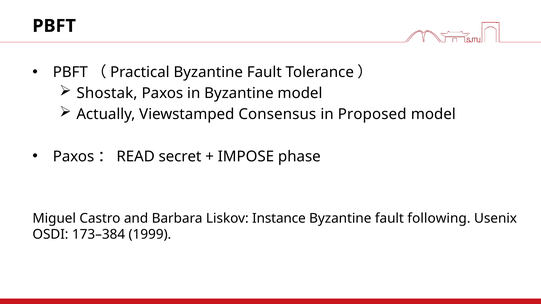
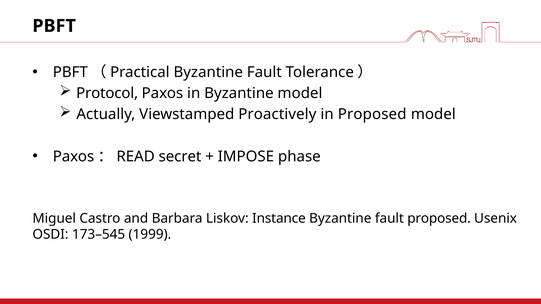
Shostak: Shostak -> Protocol
Consensus: Consensus -> Proactively
fault following: following -> proposed
173–384: 173–384 -> 173–545
